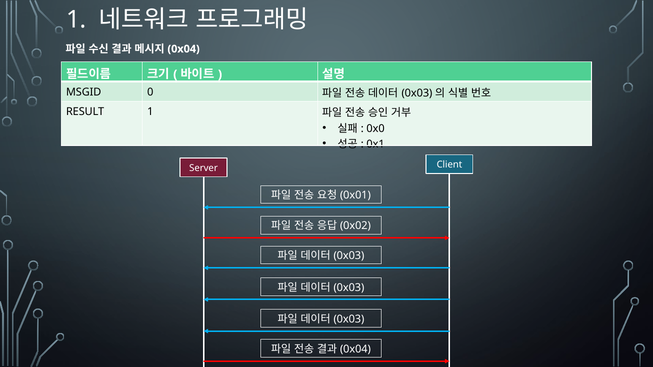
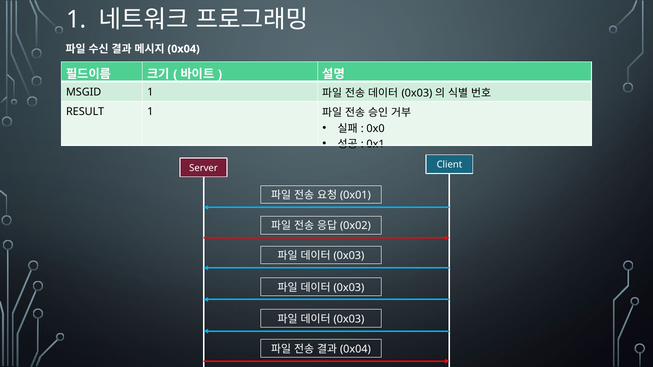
MSGID 0: 0 -> 1
